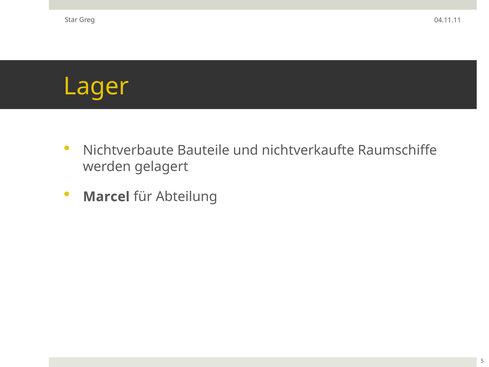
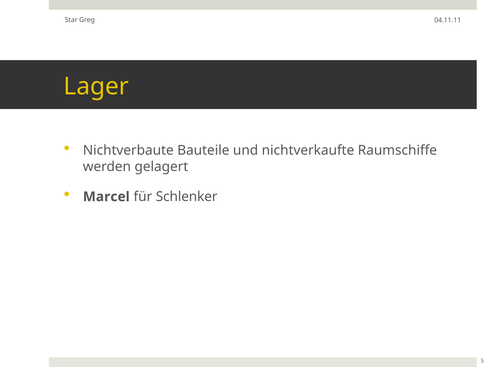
Abteilung: Abteilung -> Schlenker
